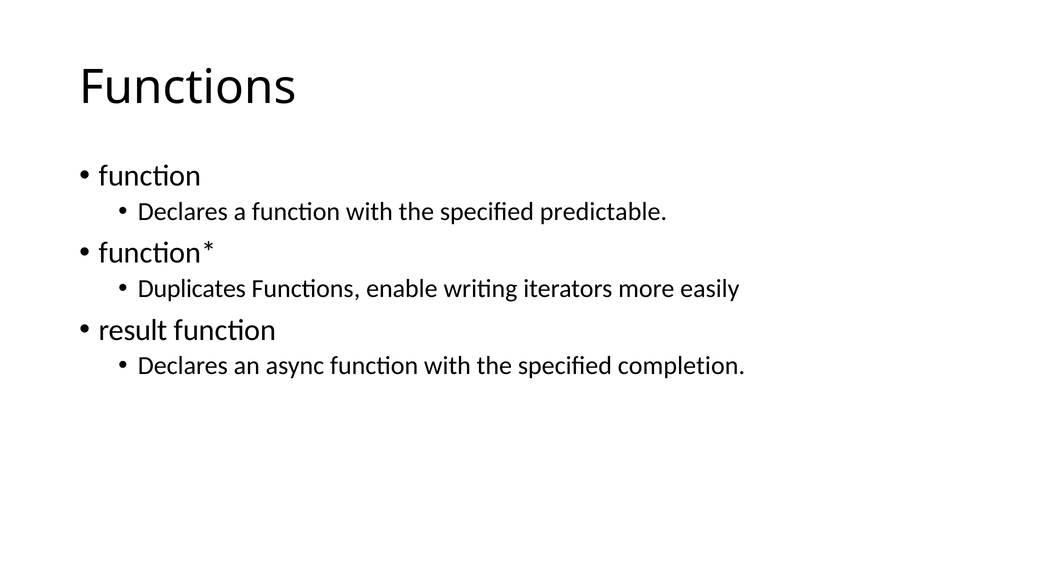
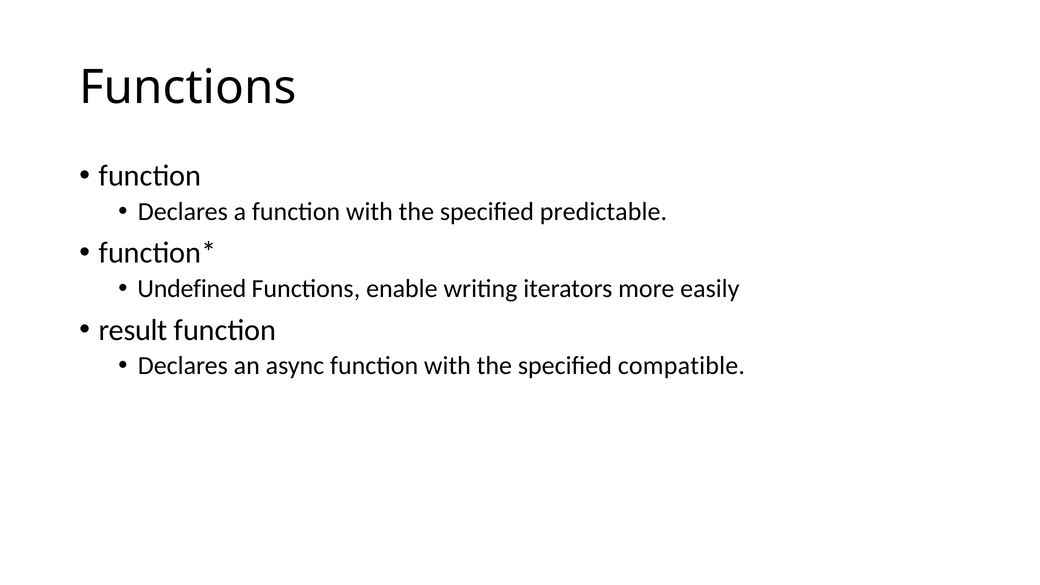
Duplicates: Duplicates -> Undefined
completion: completion -> compatible
